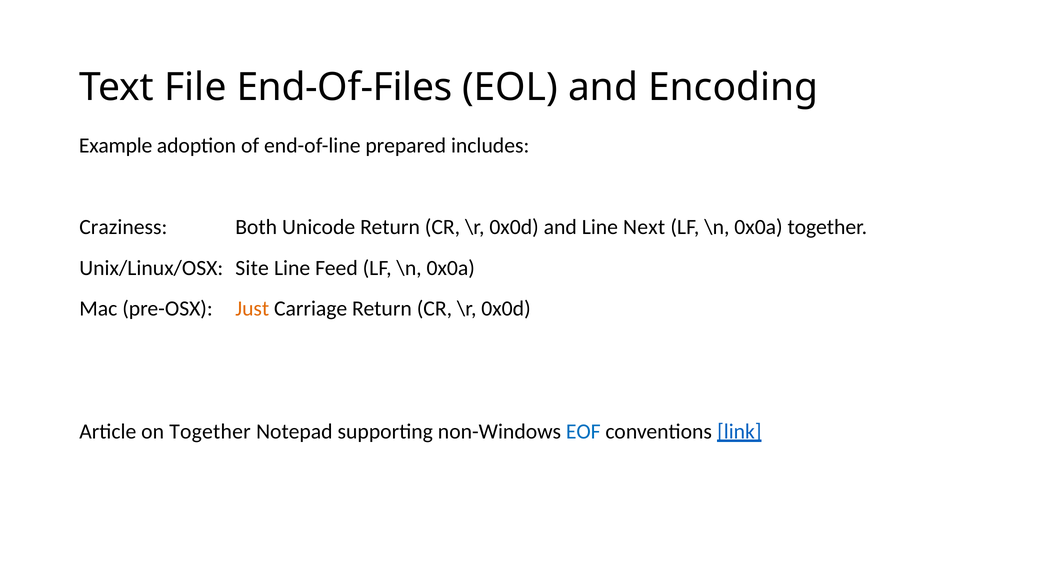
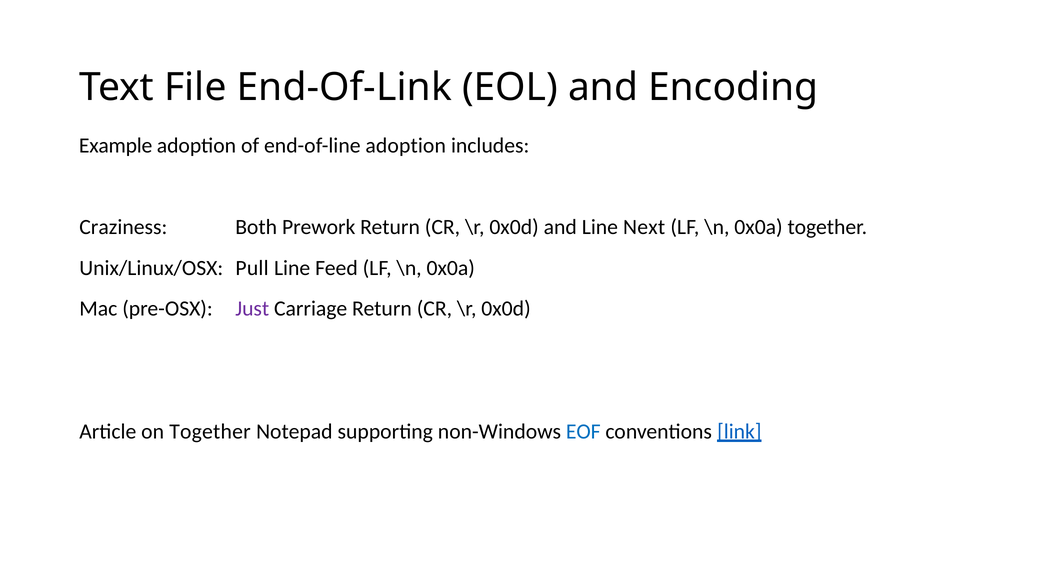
End-Of-Files: End-Of-Files -> End-Of-Link
end-of-line prepared: prepared -> adoption
Unicode: Unicode -> Prework
Site: Site -> Pull
Just colour: orange -> purple
